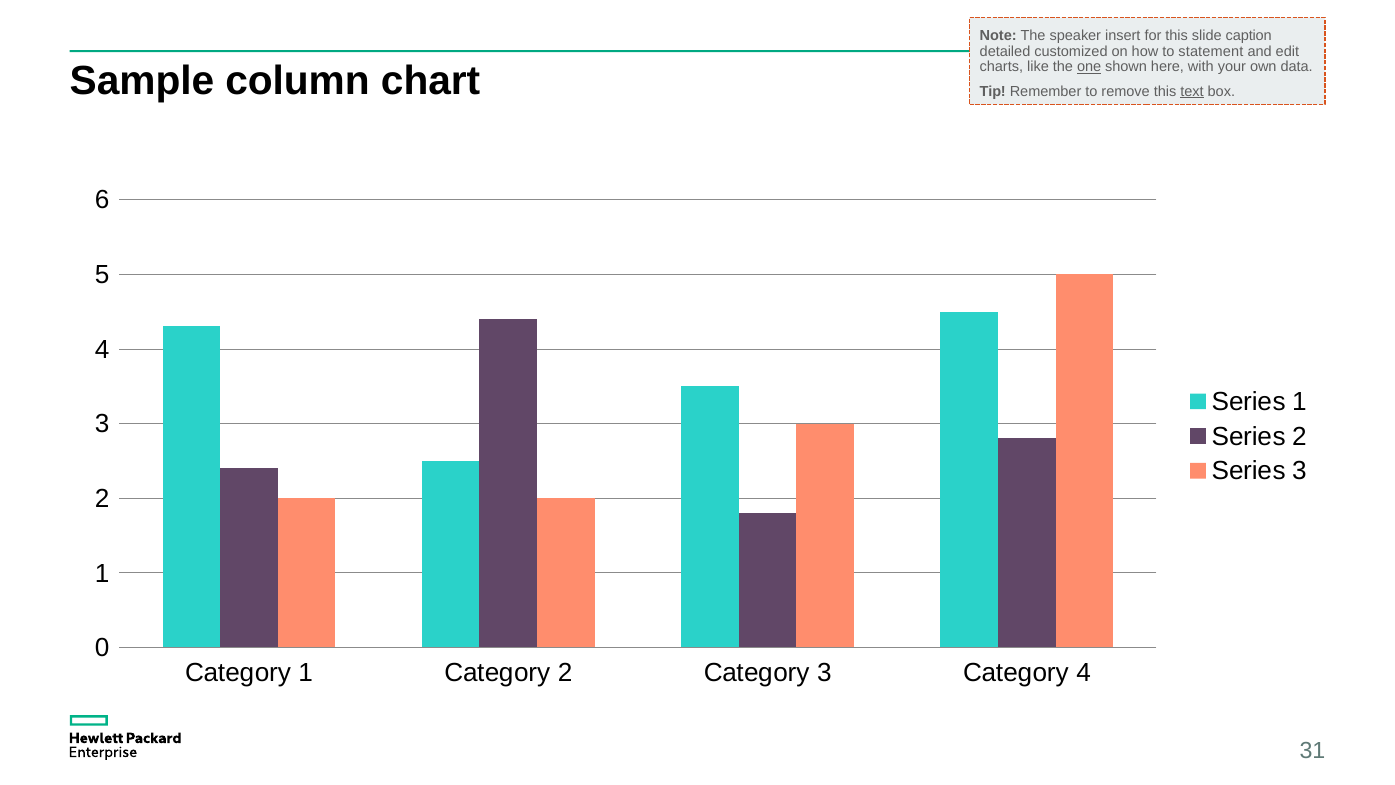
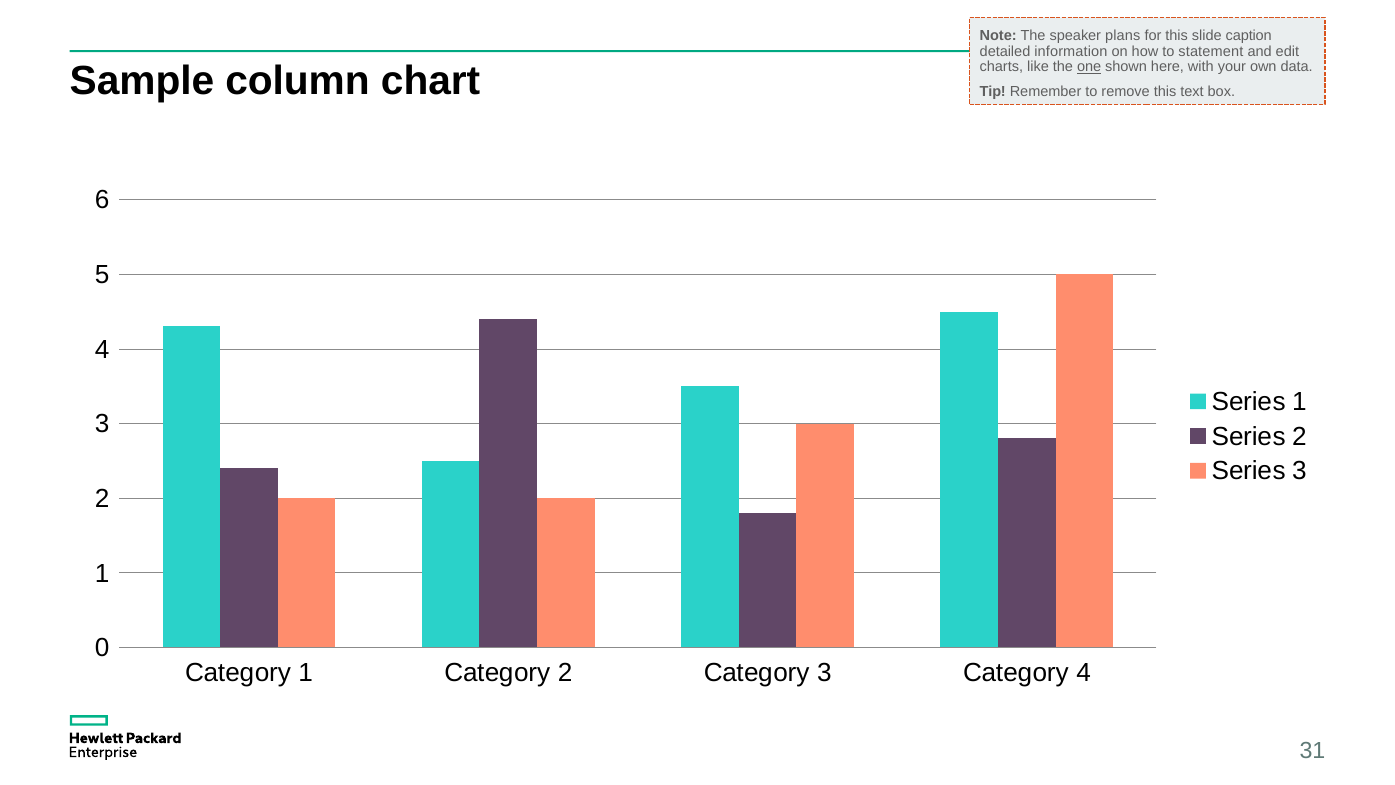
insert: insert -> plans
customized: customized -> information
text underline: present -> none
